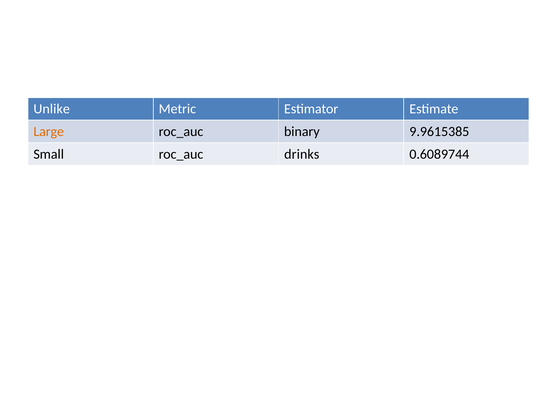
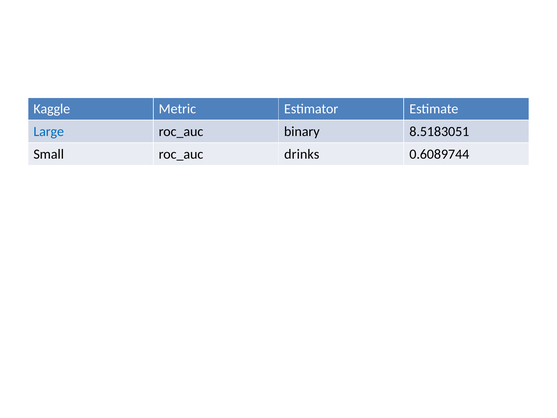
Unlike: Unlike -> Kaggle
Large colour: orange -> blue
9.9615385: 9.9615385 -> 8.5183051
